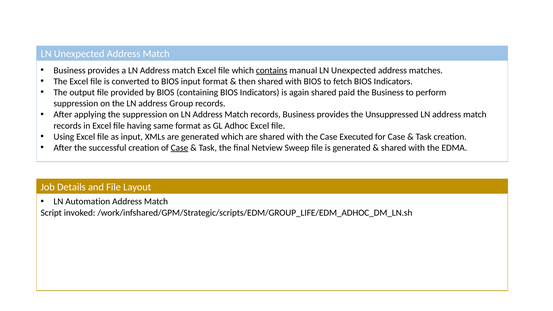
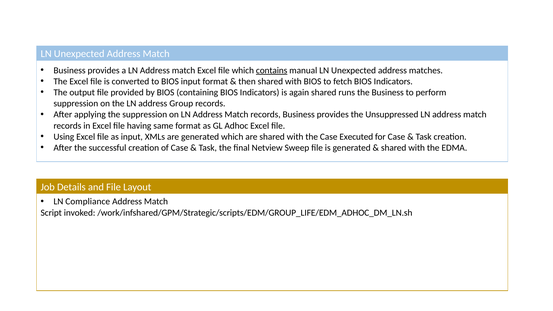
paid: paid -> runs
Case at (180, 148) underline: present -> none
Automation: Automation -> Compliance
